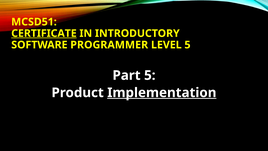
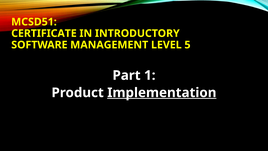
CERTIFICATE underline: present -> none
PROGRAMMER: PROGRAMMER -> MANAGEMENT
Part 5: 5 -> 1
